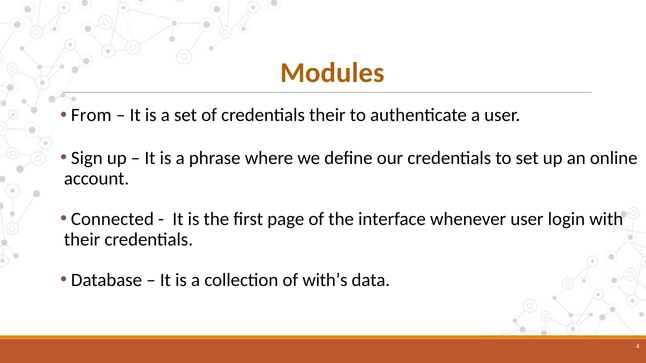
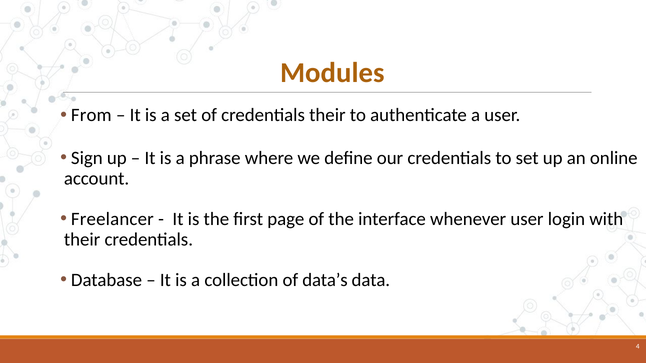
Connected: Connected -> Freelancer
with’s: with’s -> data’s
